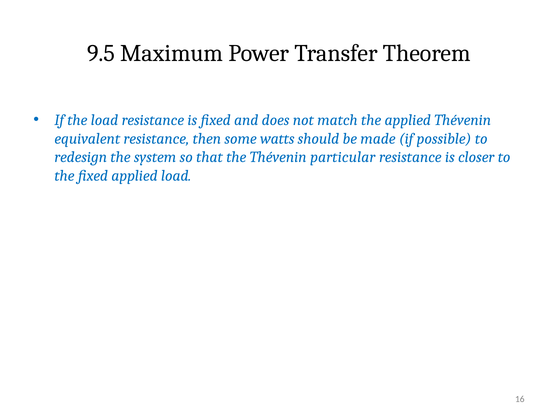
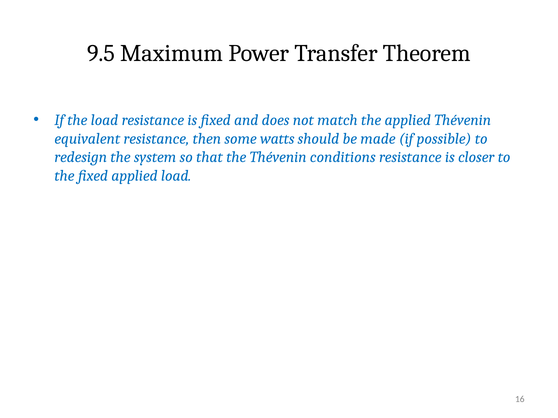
particular: particular -> conditions
